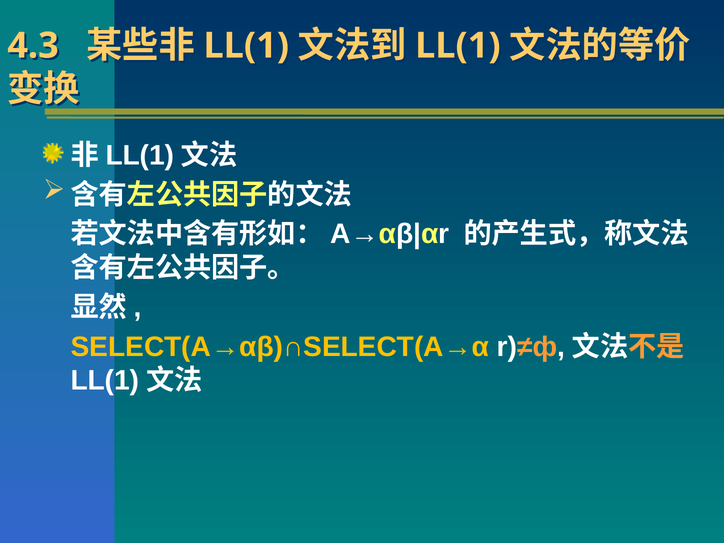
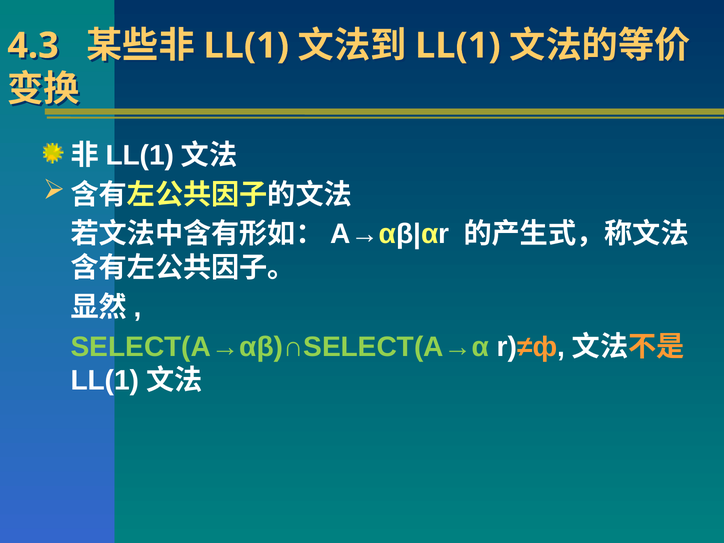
SELECT(A→αβ)∩SELECT(A→α colour: yellow -> light green
